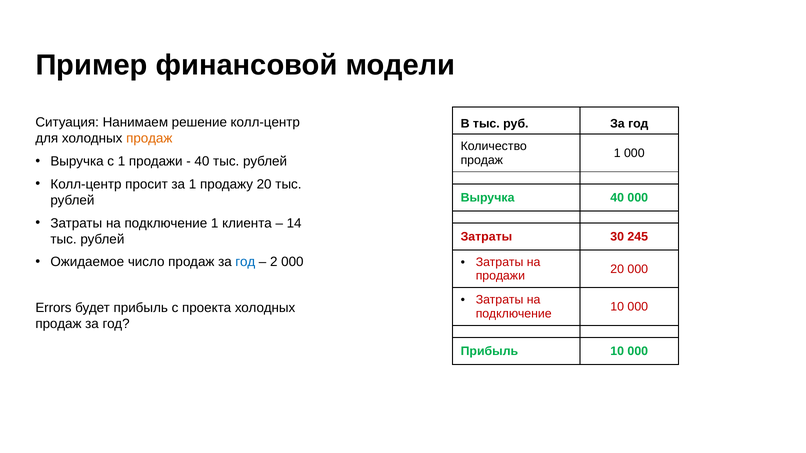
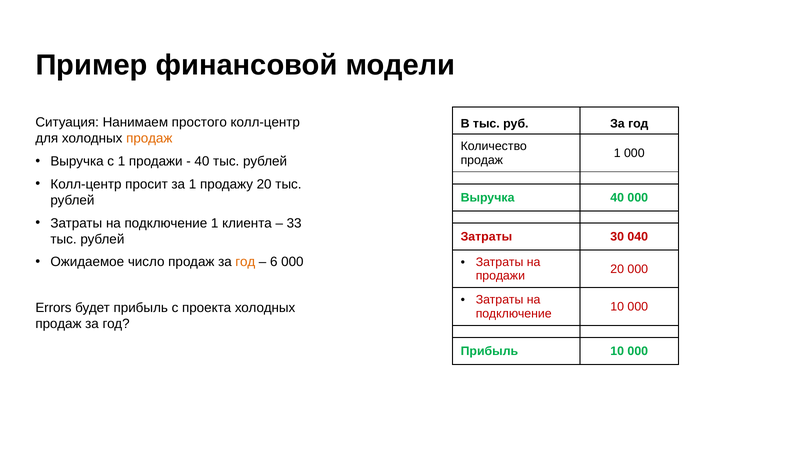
решение: решение -> простого
14: 14 -> 33
245: 245 -> 040
год at (245, 262) colour: blue -> orange
2: 2 -> 6
